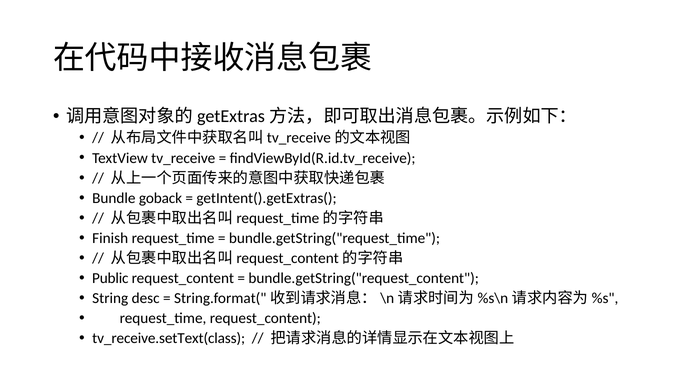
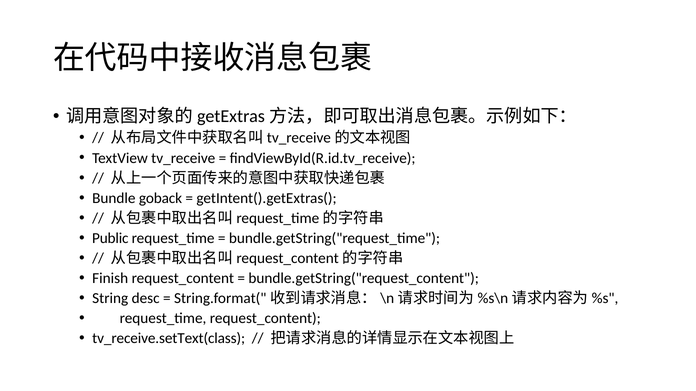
Finish: Finish -> Public
Public: Public -> Finish
